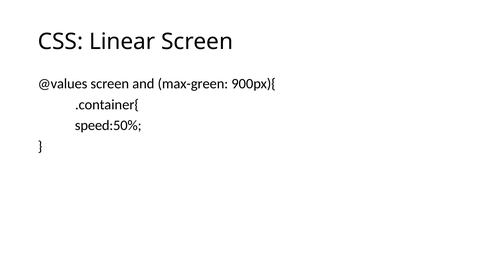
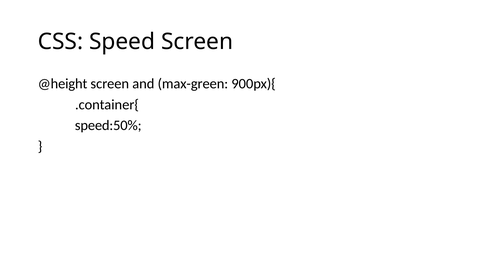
Linear: Linear -> Speed
@values: @values -> @height
